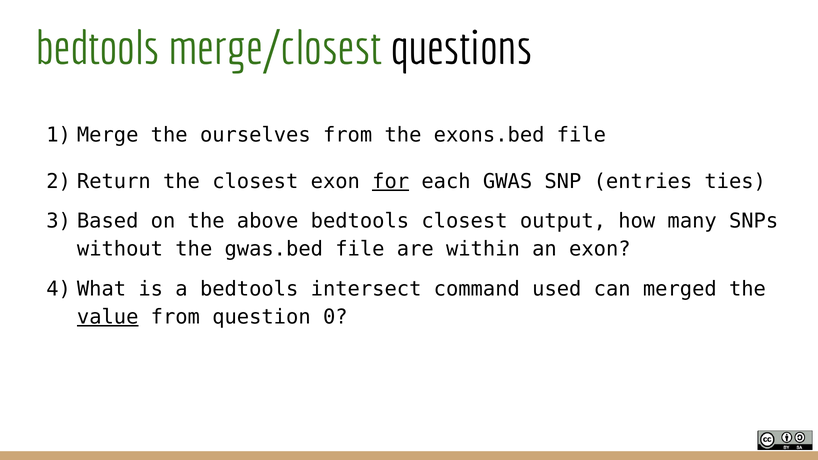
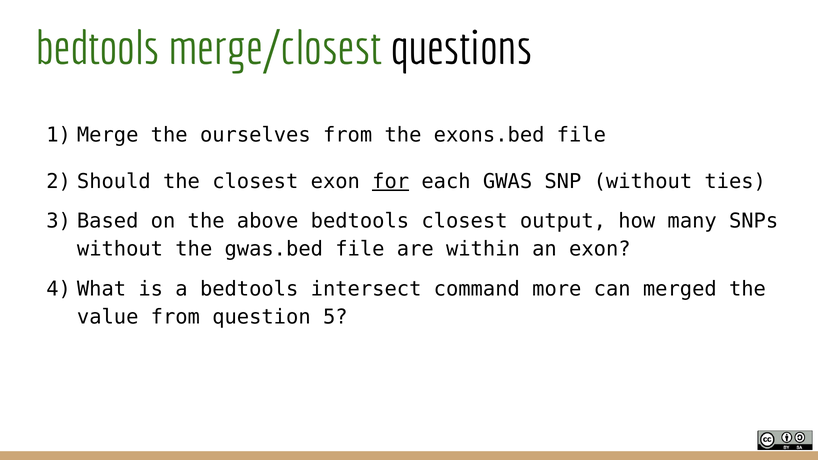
Return: Return -> Should
SNP entries: entries -> without
used: used -> more
value underline: present -> none
0: 0 -> 5
